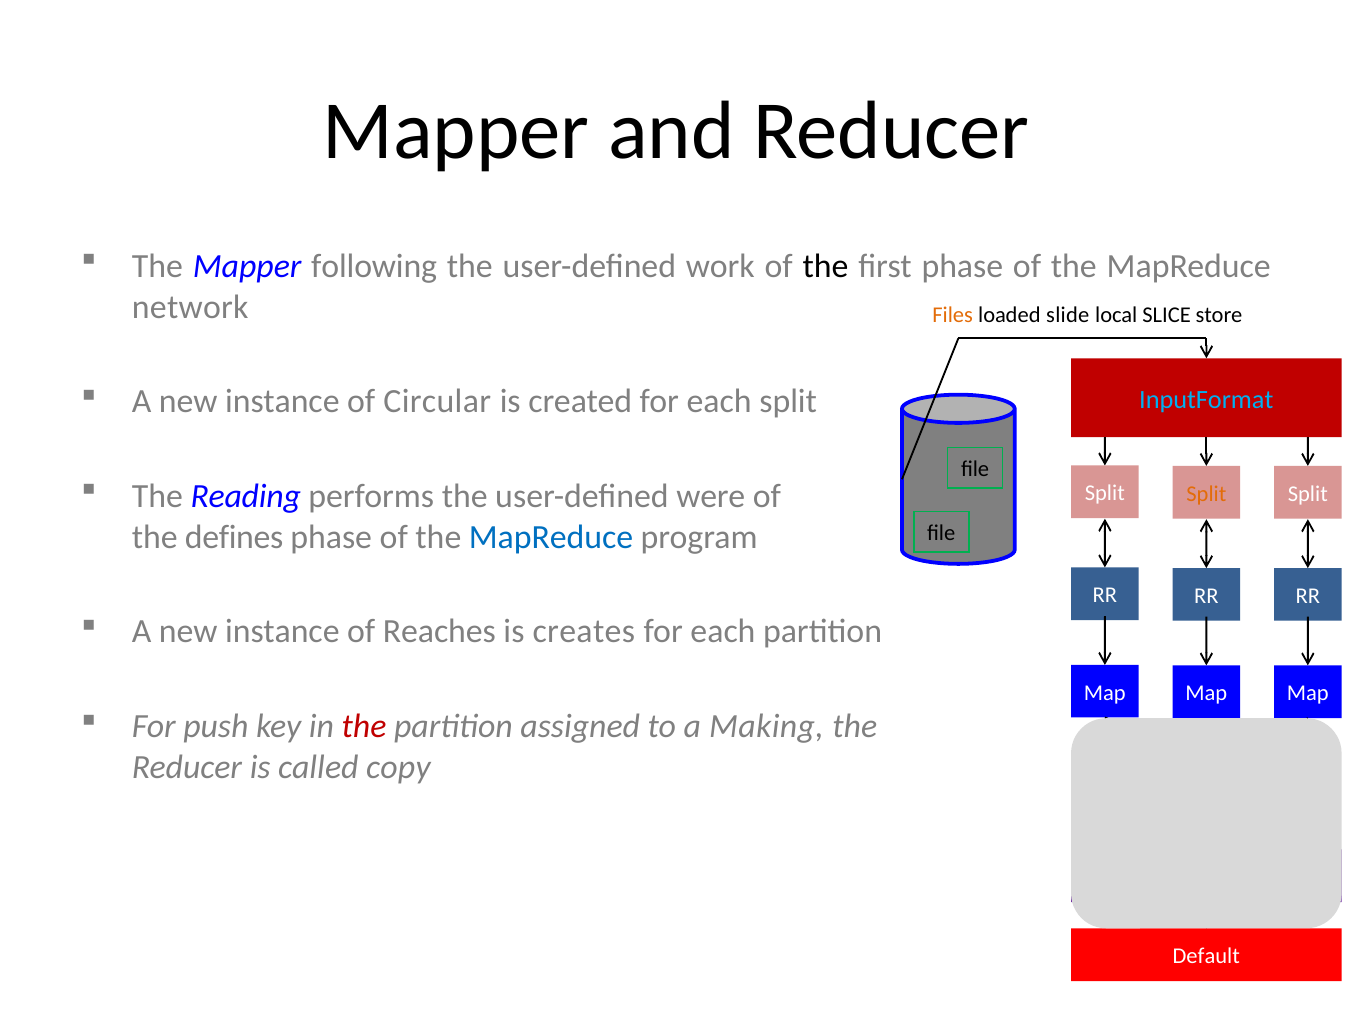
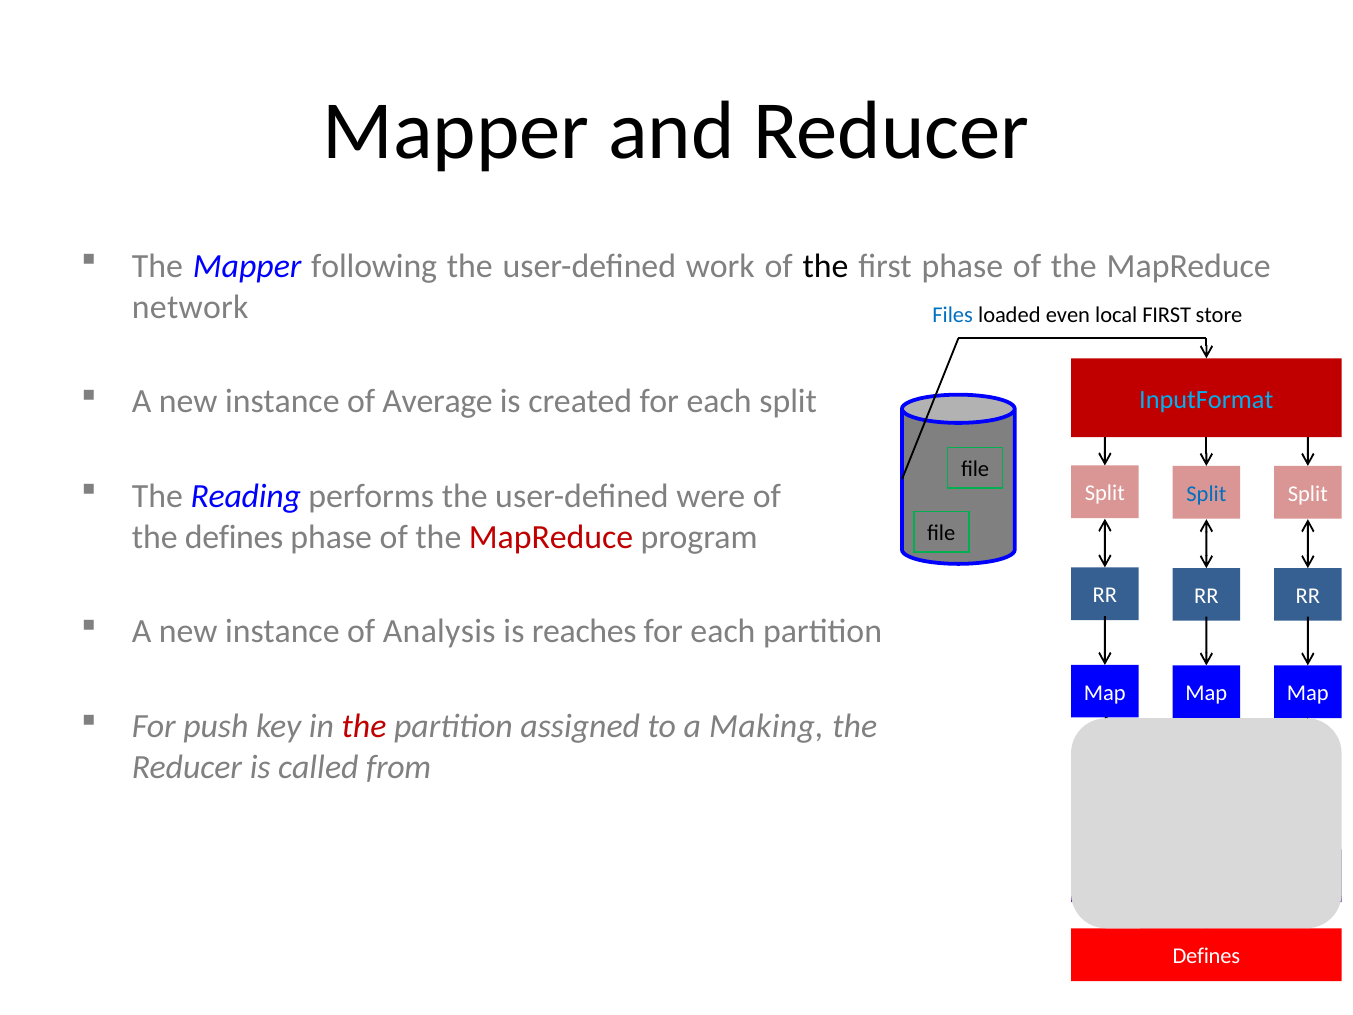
Files colour: orange -> blue
slide: slide -> even
local SLICE: SLICE -> FIRST
Circular: Circular -> Average
Split at (1206, 494) colour: orange -> blue
MapReduce at (551, 537) colour: blue -> red
Reaches: Reaches -> Analysis
creates: creates -> reaches
copy: copy -> from
Default at (1206, 956): Default -> Defines
